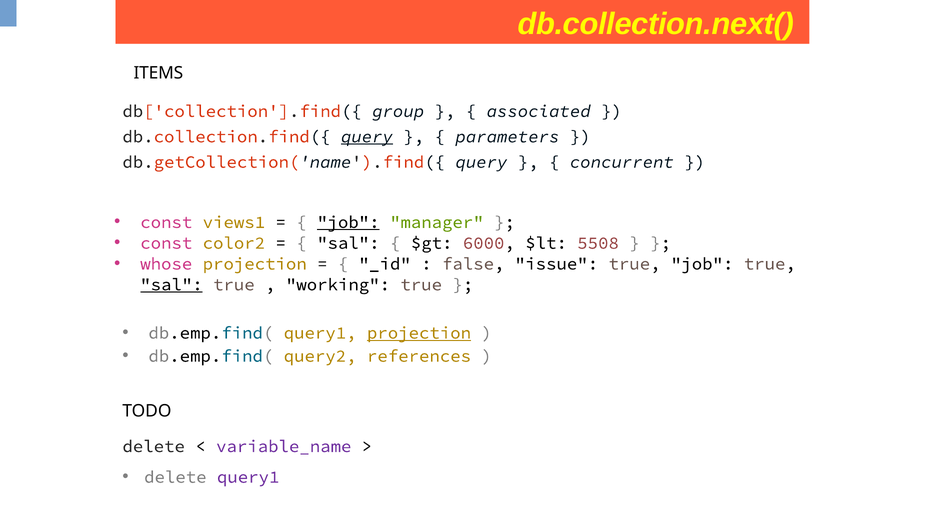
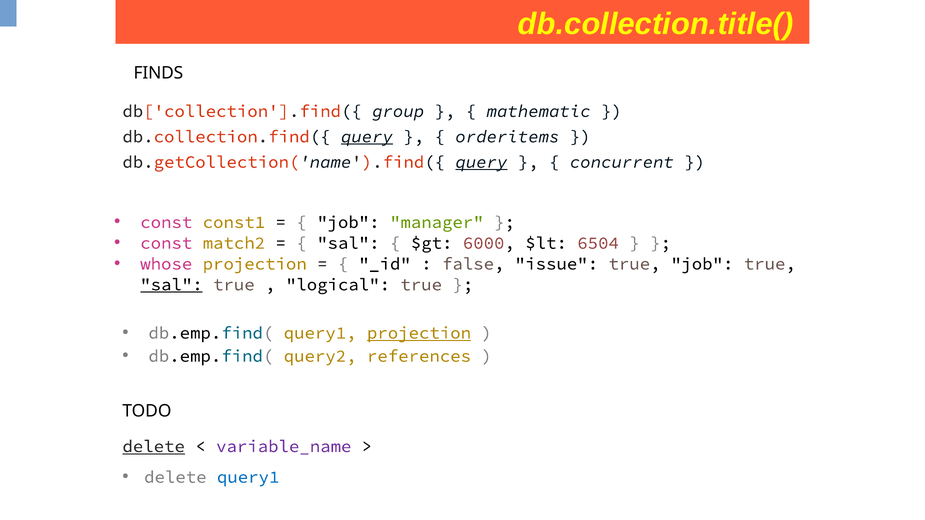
db.collection.next(: db.collection.next( -> db.collection.title(
ITEMS: ITEMS -> FINDS
associated: associated -> mathematic
parameters: parameters -> orderitems
query at (481, 162) underline: none -> present
views1: views1 -> const1
job at (348, 222) underline: present -> none
color2: color2 -> match2
5508: 5508 -> 6504
working: working -> logical
delete at (154, 447) underline: none -> present
query1 at (248, 477) colour: purple -> blue
